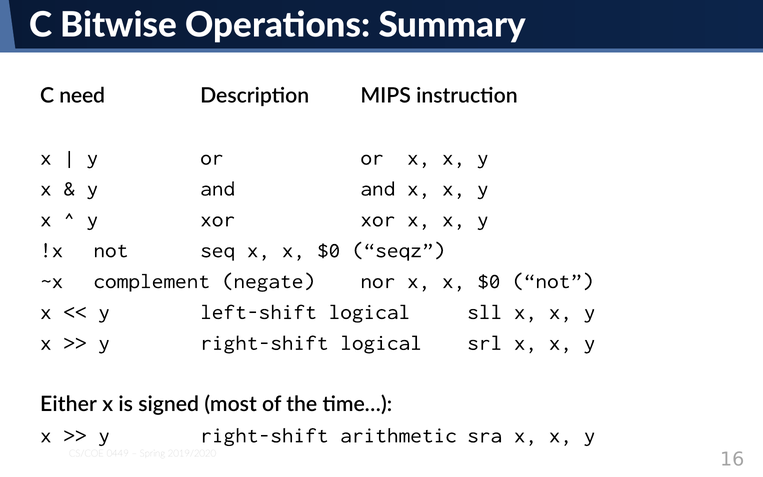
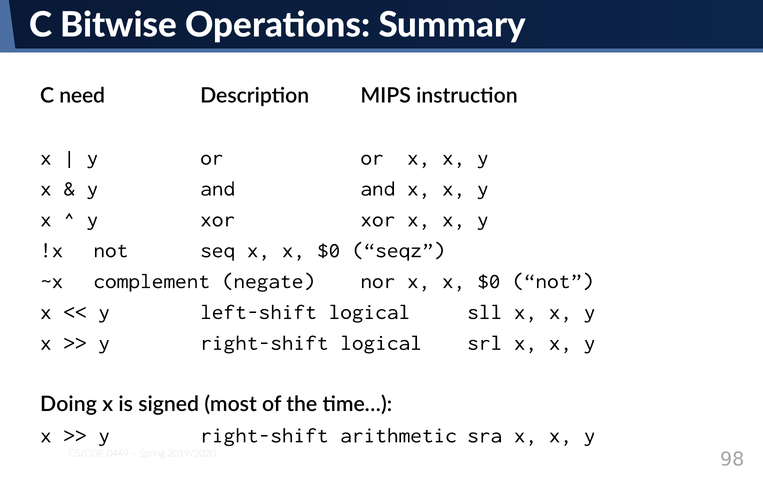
Either: Either -> Doing
16: 16 -> 98
